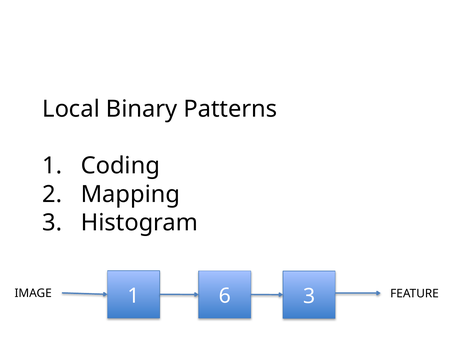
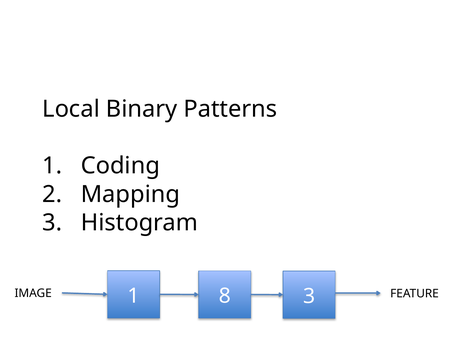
6: 6 -> 8
